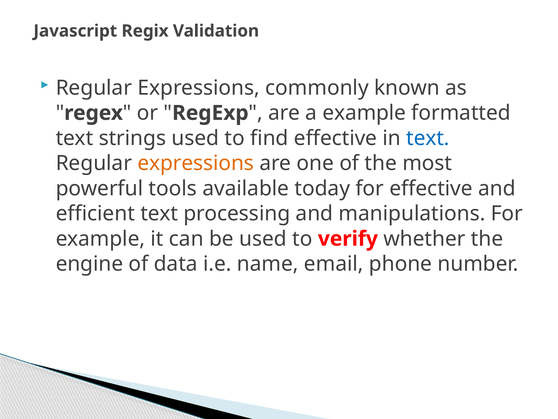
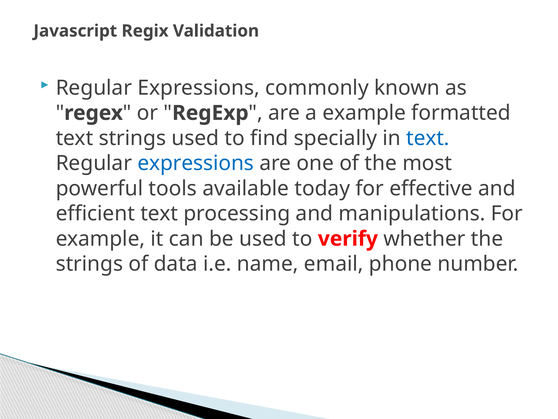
find effective: effective -> specially
expressions at (196, 163) colour: orange -> blue
engine at (89, 264): engine -> strings
